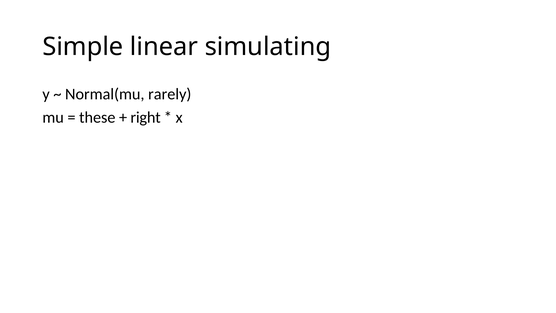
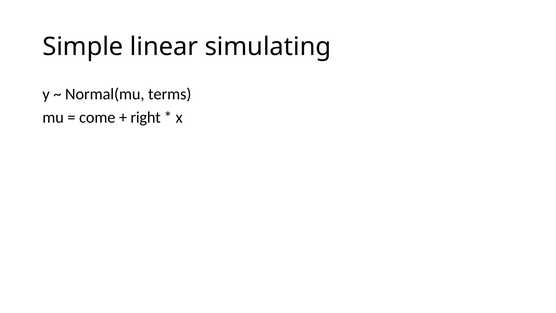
rarely: rarely -> terms
these: these -> come
